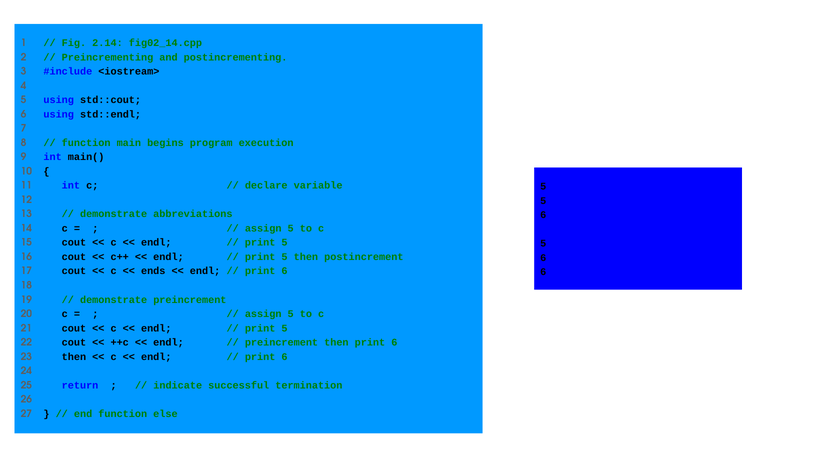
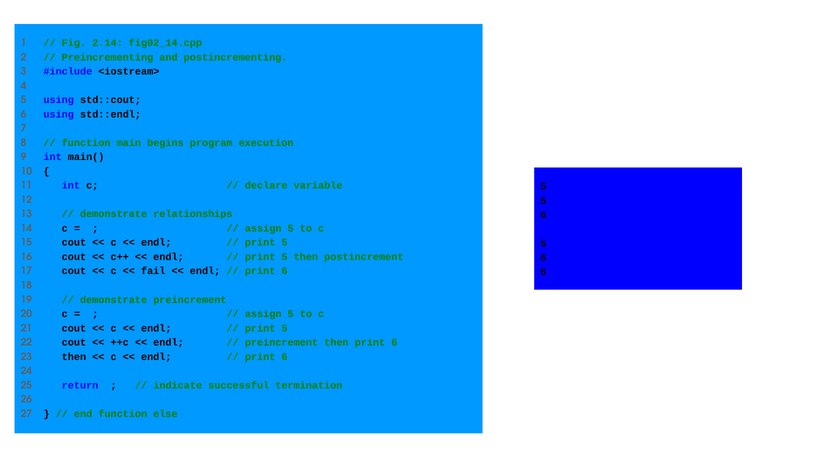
abbreviations: abbreviations -> relationships
ends: ends -> fail
